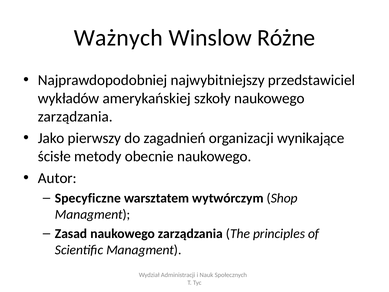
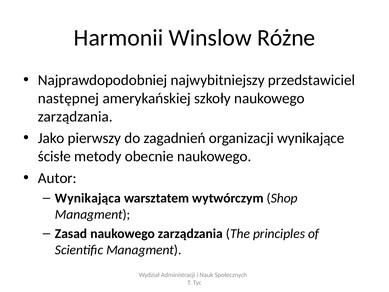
Ważnych: Ważnych -> Harmonii
wykładów: wykładów -> następnej
Specyficzne: Specyficzne -> Wynikająca
